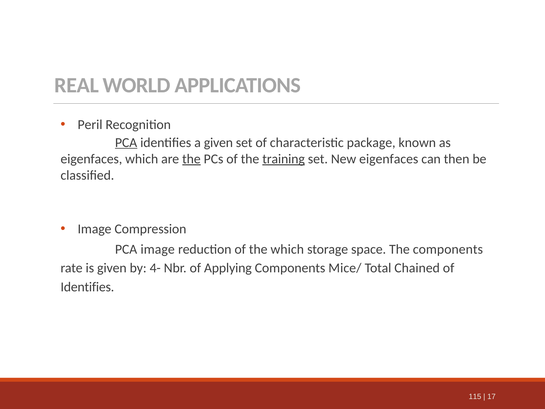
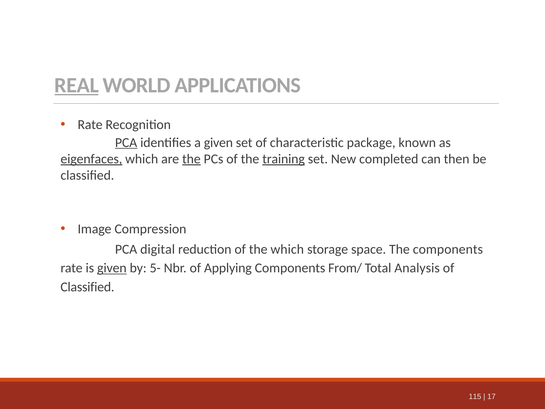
REAL underline: none -> present
Peril at (90, 125): Peril -> Rate
eigenfaces at (91, 159) underline: none -> present
New eigenfaces: eigenfaces -> completed
PCA image: image -> digital
given at (112, 268) underline: none -> present
4-: 4- -> 5-
Mice/: Mice/ -> From/
Chained: Chained -> Analysis
Identifies at (87, 287): Identifies -> Classified
